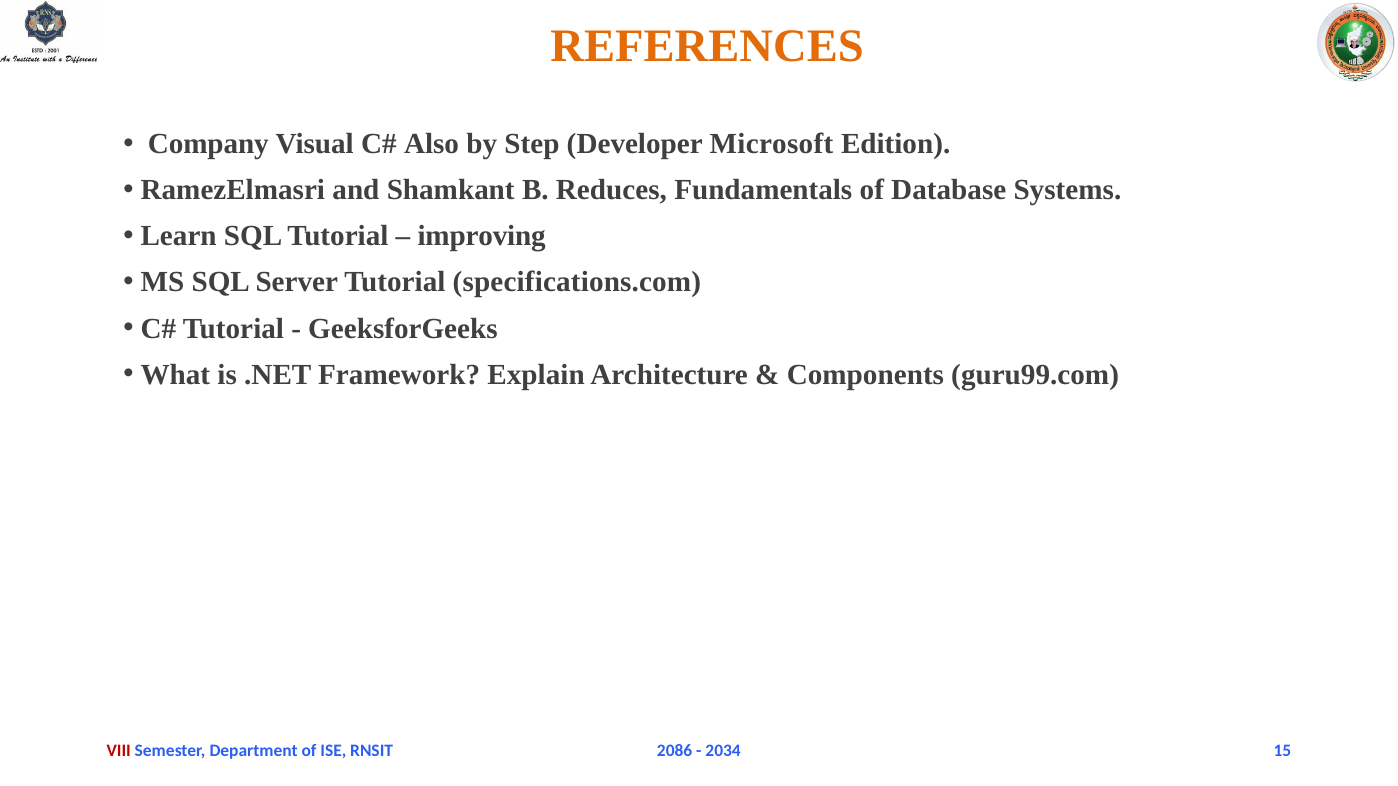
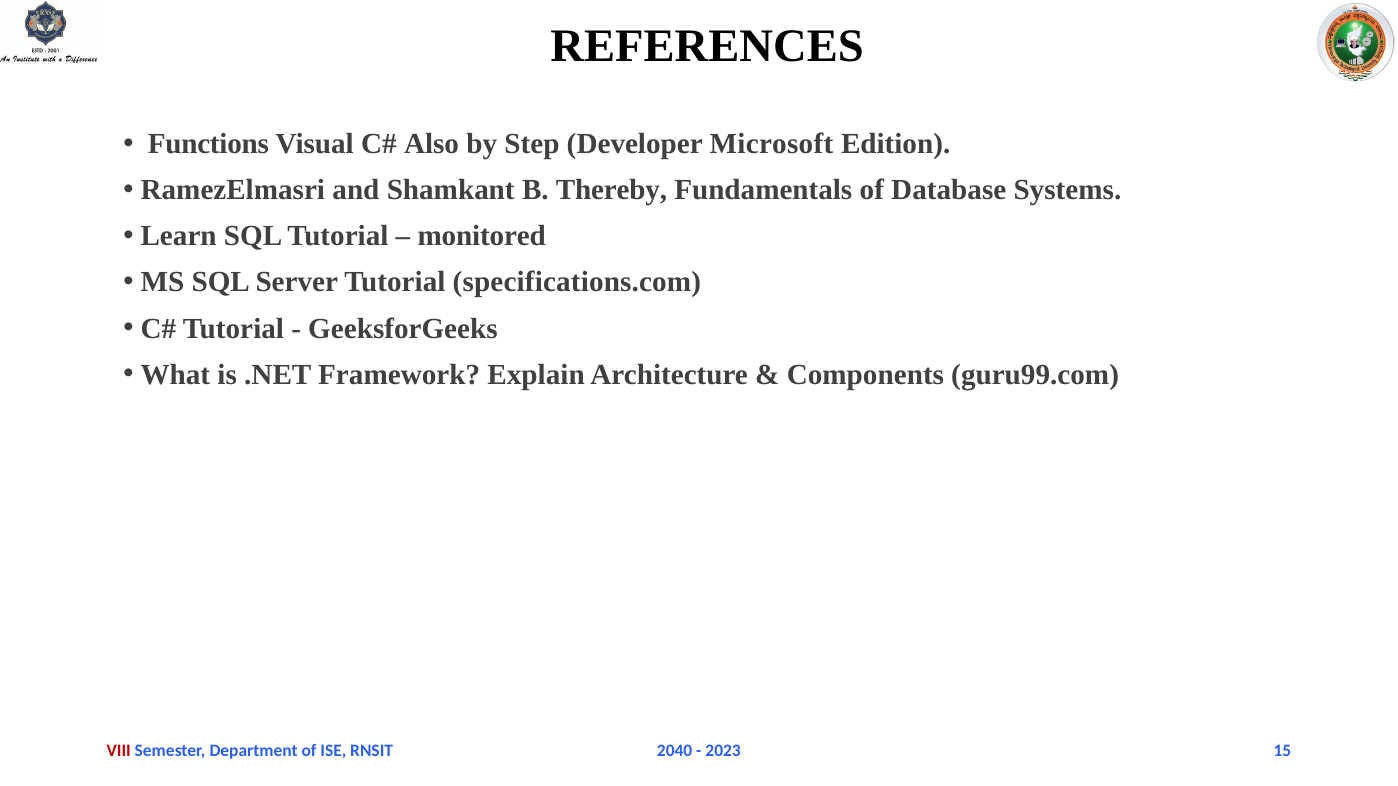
REFERENCES colour: orange -> black
Company: Company -> Functions
Reduces: Reduces -> Thereby
improving: improving -> monitored
2086: 2086 -> 2040
2034: 2034 -> 2023
